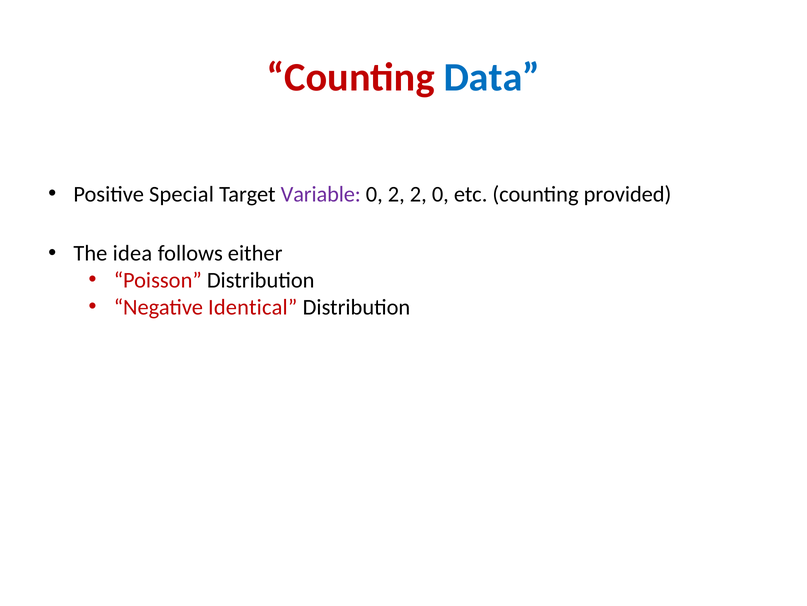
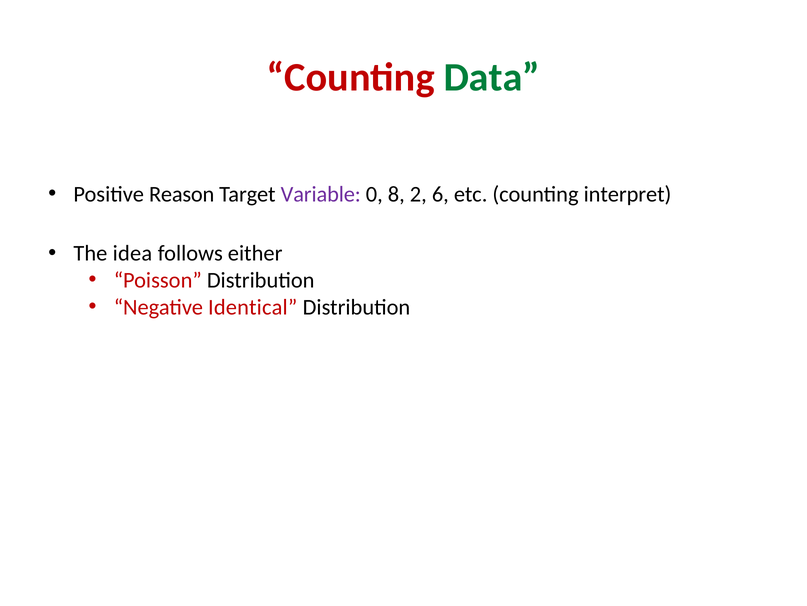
Data colour: blue -> green
Special: Special -> Reason
0 2: 2 -> 8
2 0: 0 -> 6
provided: provided -> interpret
